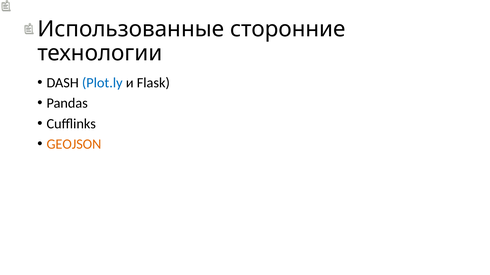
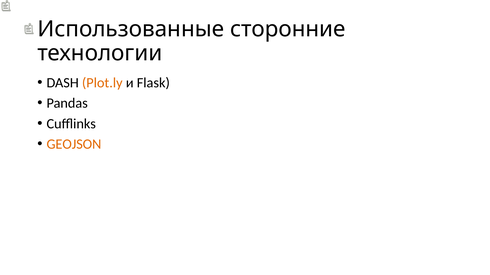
Plot.ly colour: blue -> orange
